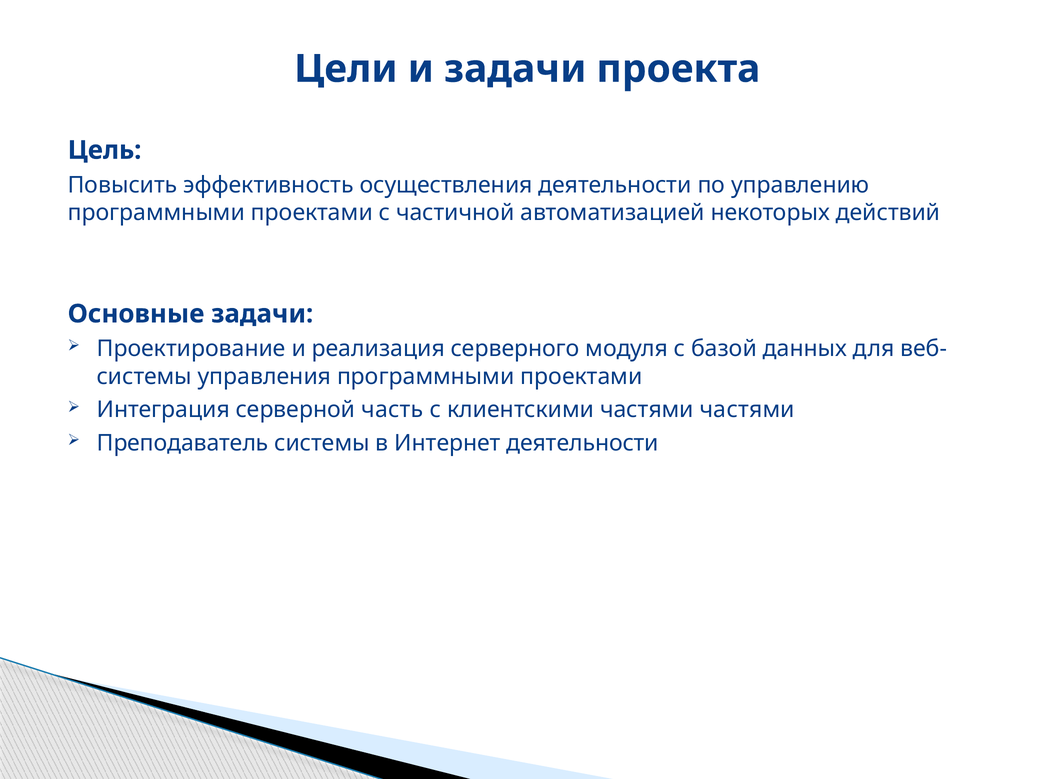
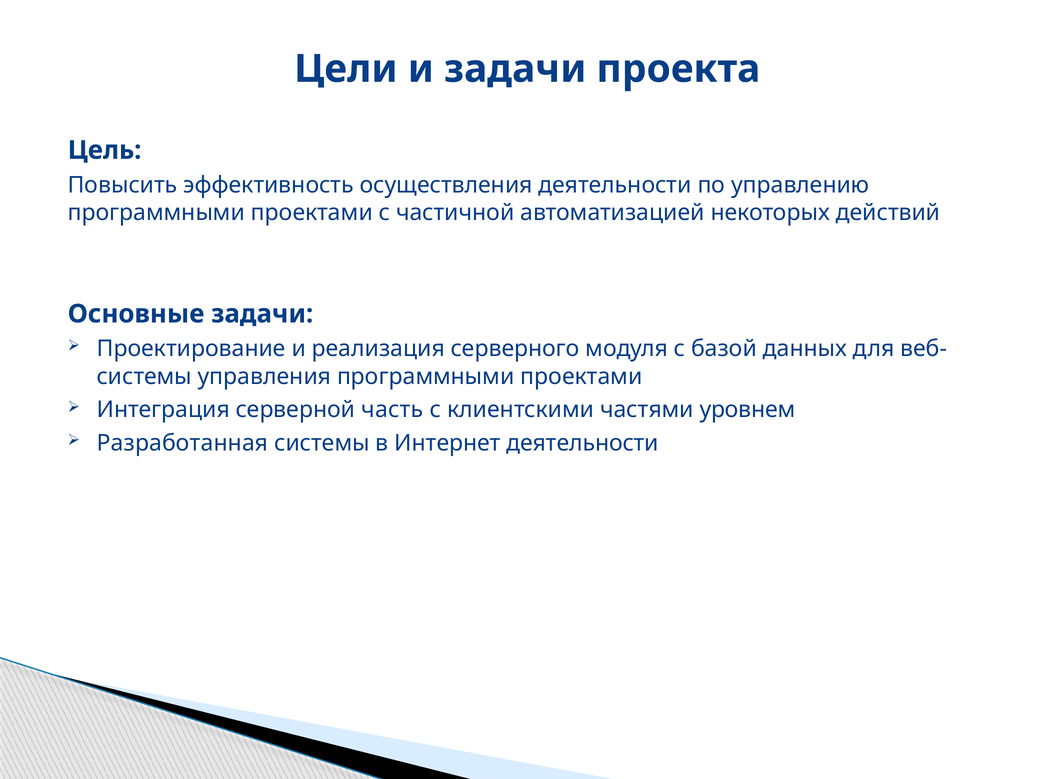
частями частями: частями -> уровнем
Преподаватель: Преподаватель -> Разработанная
